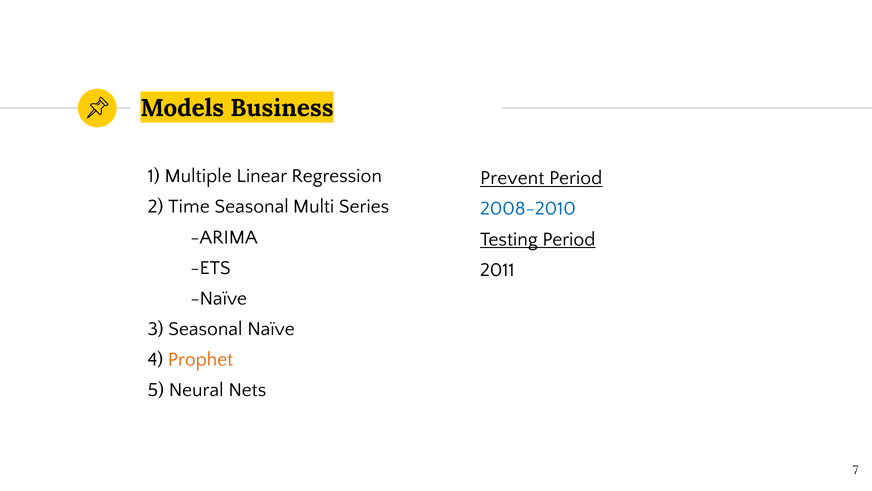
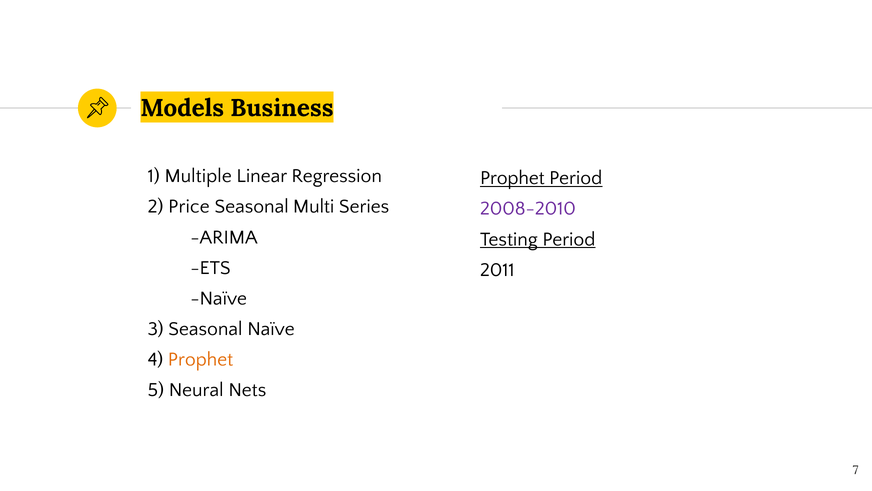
Prevent at (512, 178): Prevent -> Prophet
Time: Time -> Price
2008-2010 colour: blue -> purple
